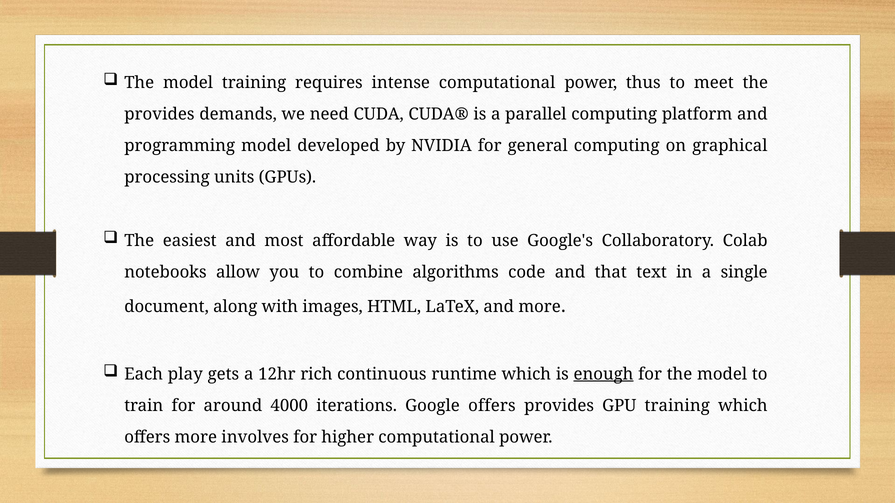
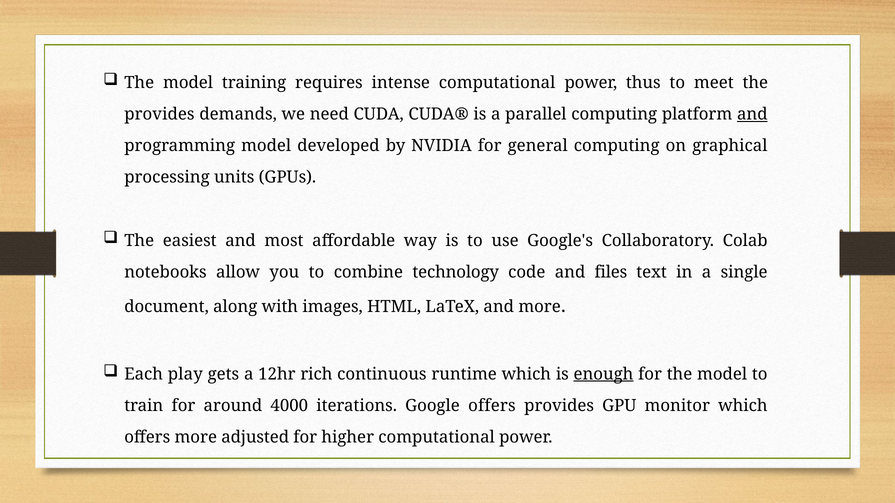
and at (752, 114) underline: none -> present
algorithms: algorithms -> technology
that: that -> files
GPU training: training -> monitor
involves: involves -> adjusted
